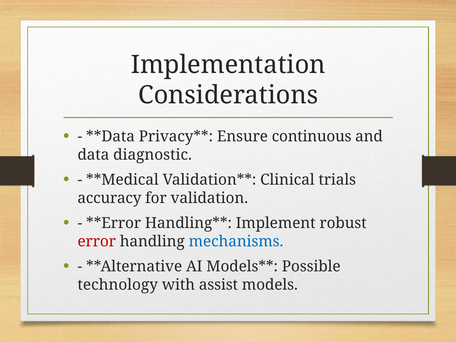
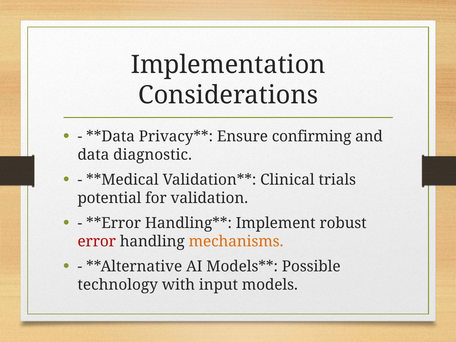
continuous: continuous -> confirming
accuracy: accuracy -> potential
mechanisms colour: blue -> orange
assist: assist -> input
